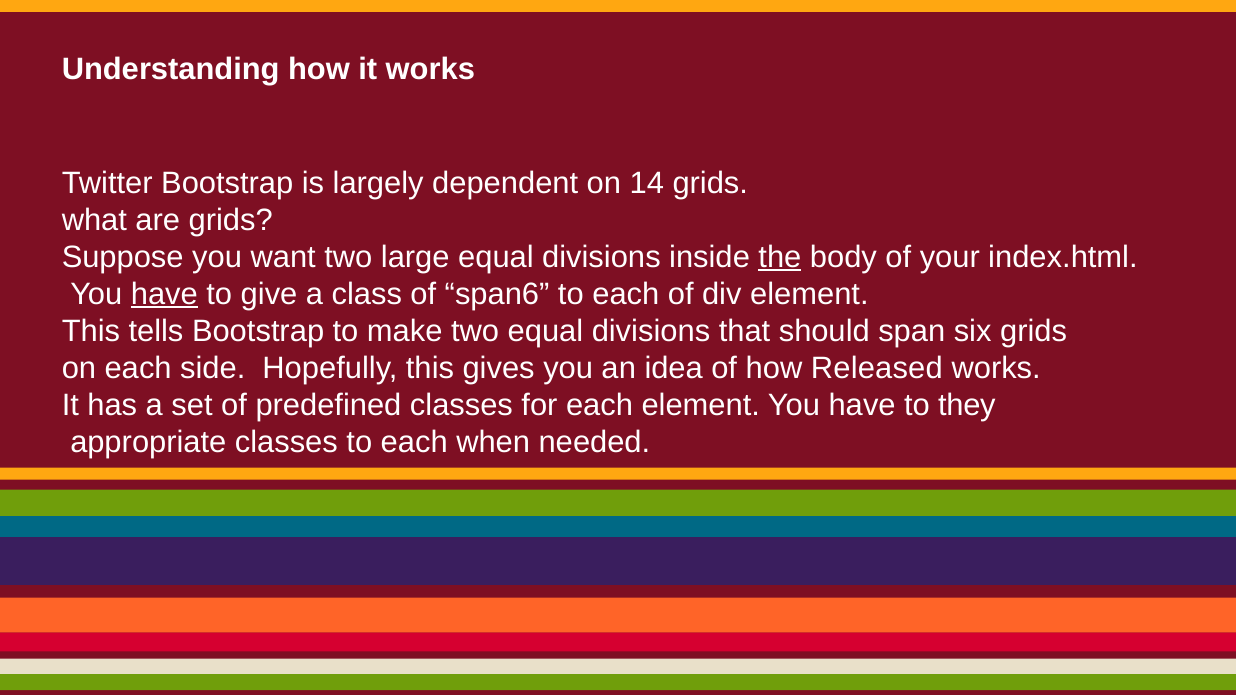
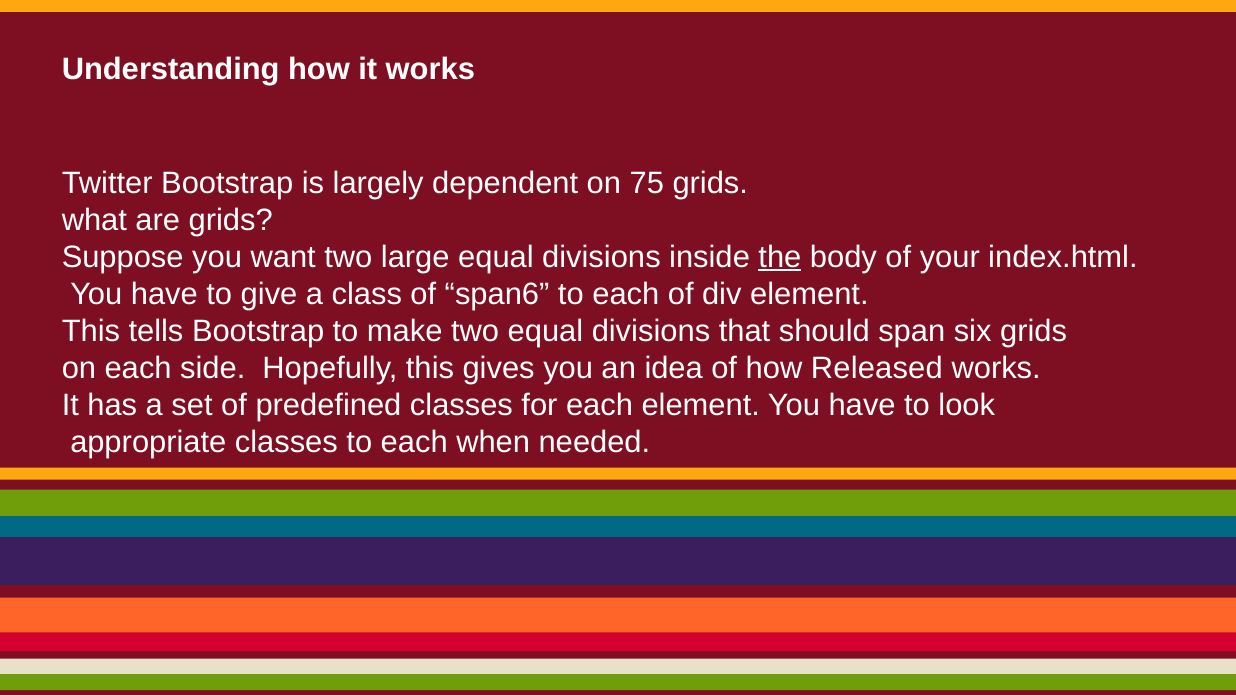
14: 14 -> 75
have at (164, 294) underline: present -> none
they: they -> look
